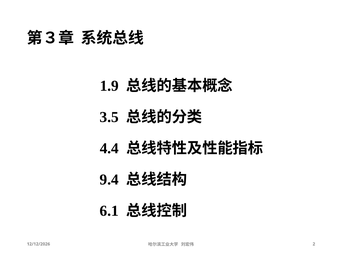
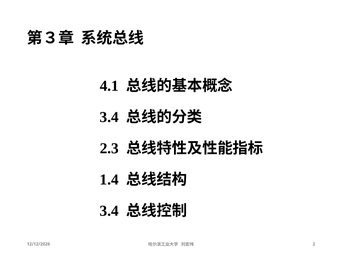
1.9: 1.9 -> 4.1
3.5 at (109, 117): 3.5 -> 3.4
4.4: 4.4 -> 2.3
9.4: 9.4 -> 1.4
6.1 at (109, 211): 6.1 -> 3.4
